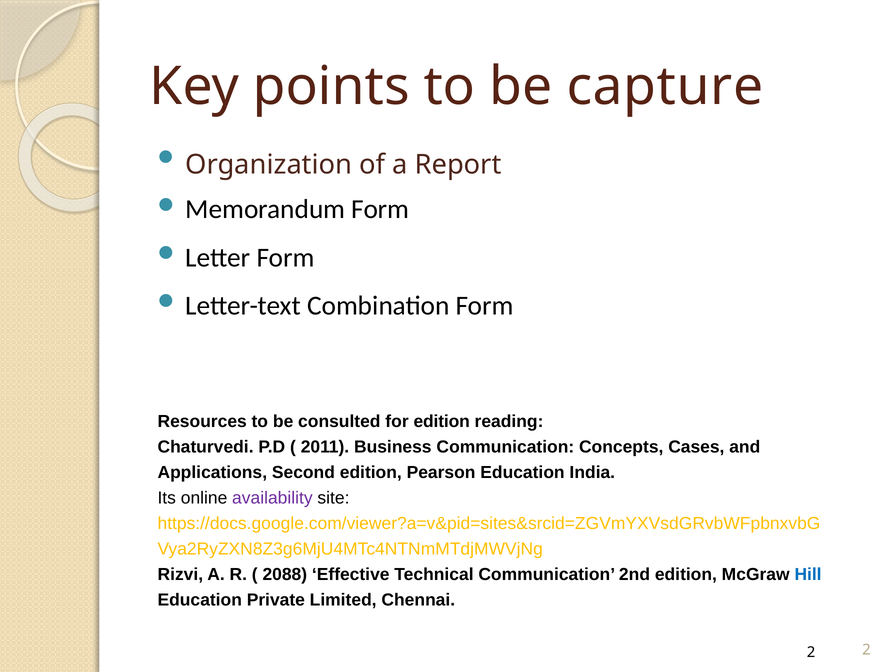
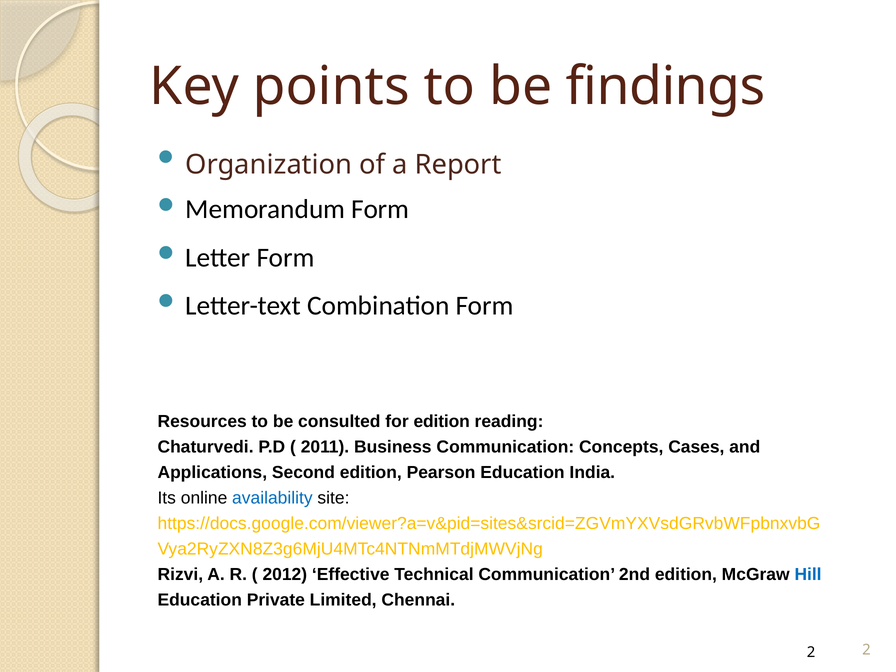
capture: capture -> findings
availability colour: purple -> blue
2088: 2088 -> 2012
